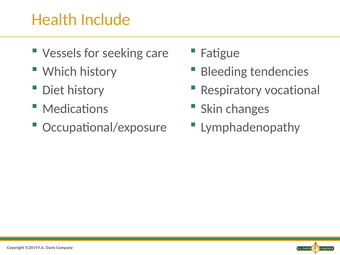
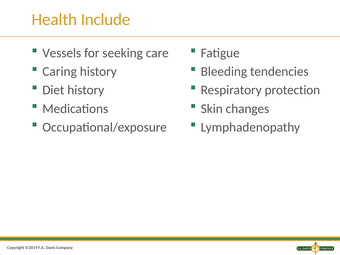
Which: Which -> Caring
vocational: vocational -> protection
